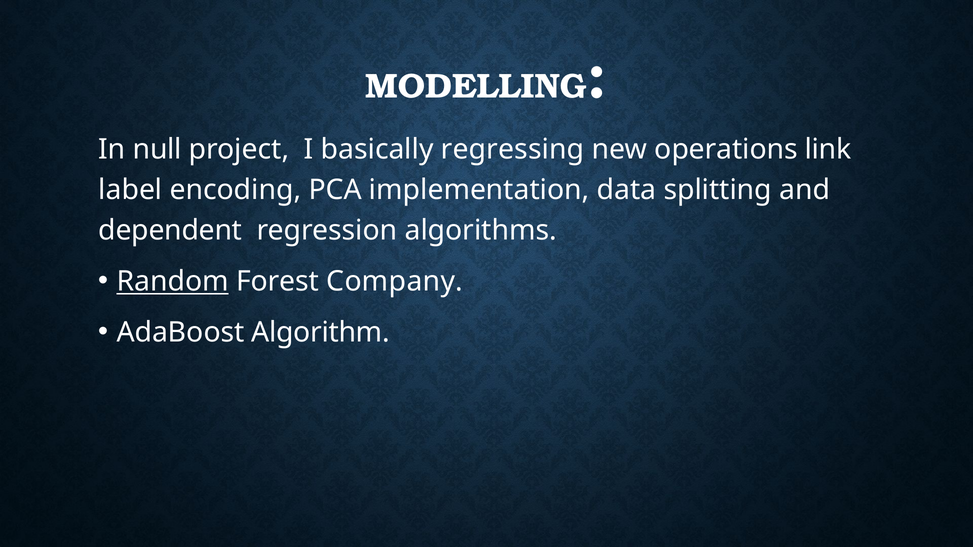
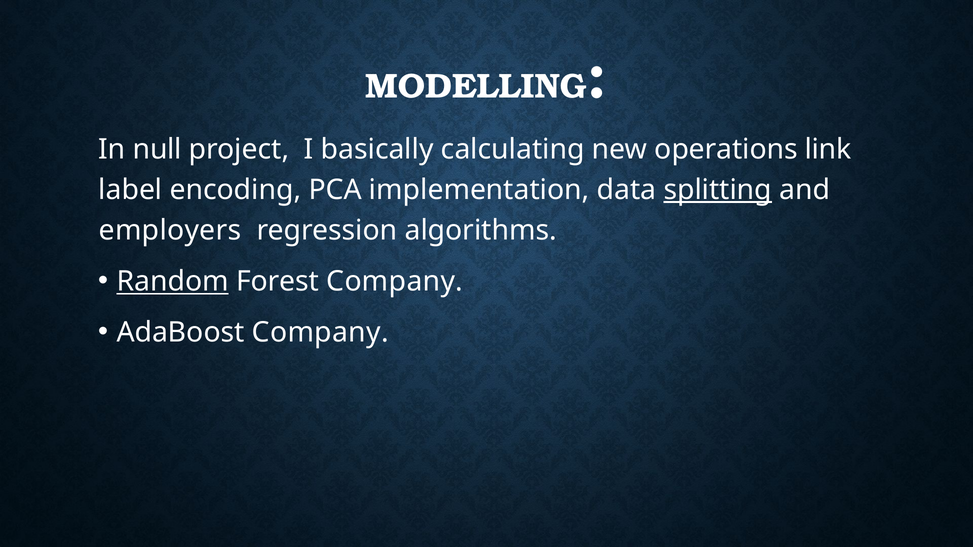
regressing: regressing -> calculating
splitting underline: none -> present
dependent: dependent -> employers
AdaBoost Algorithm: Algorithm -> Company
